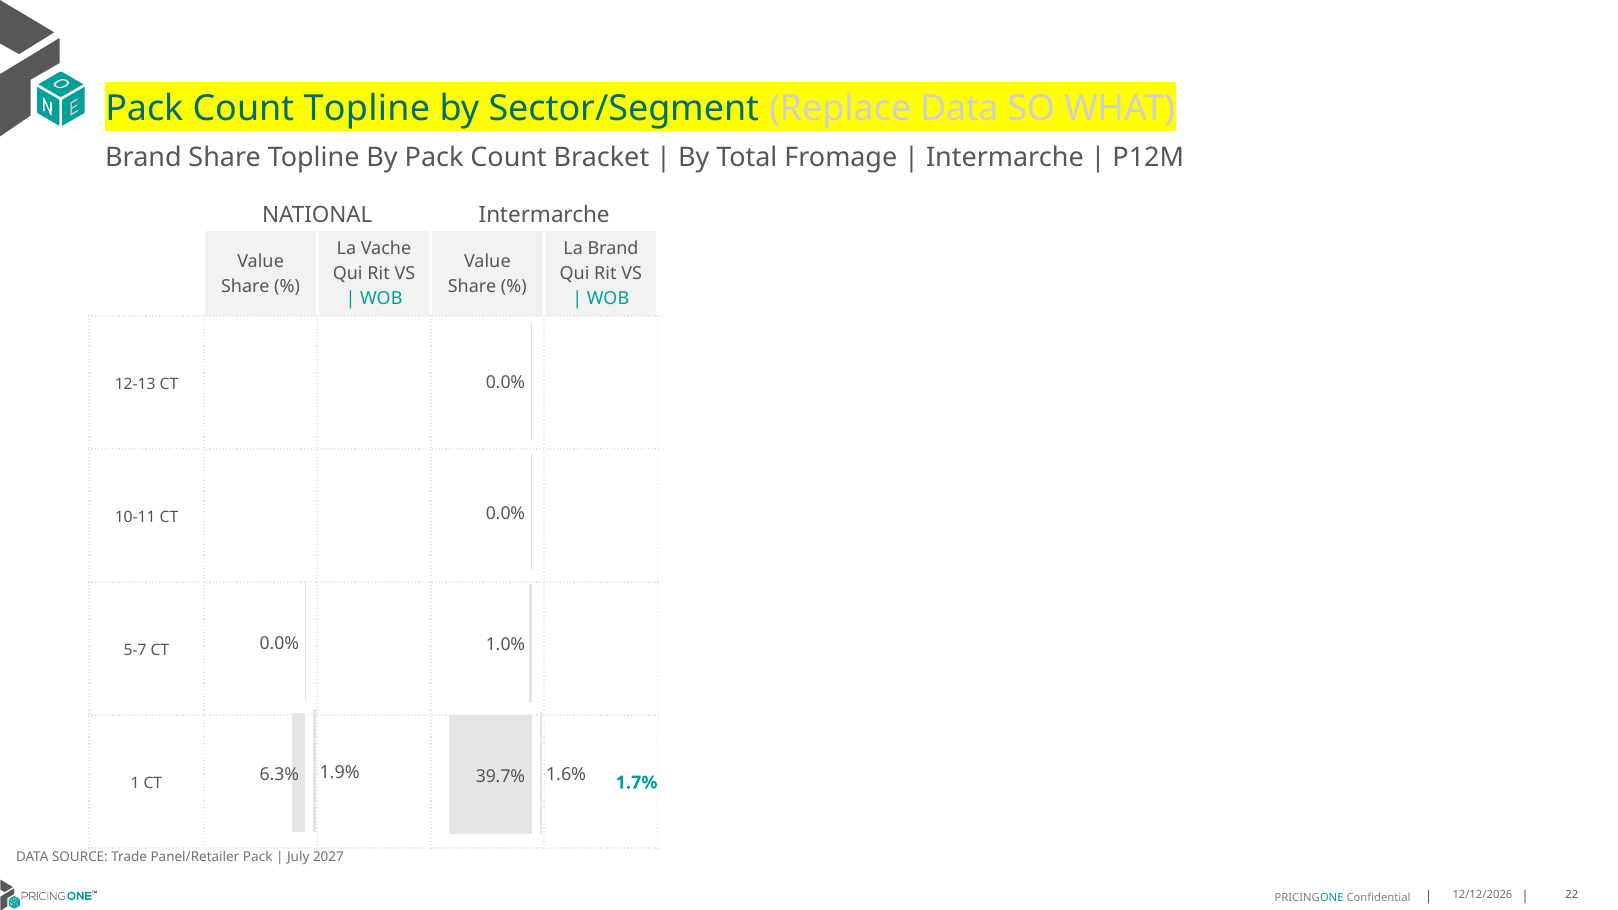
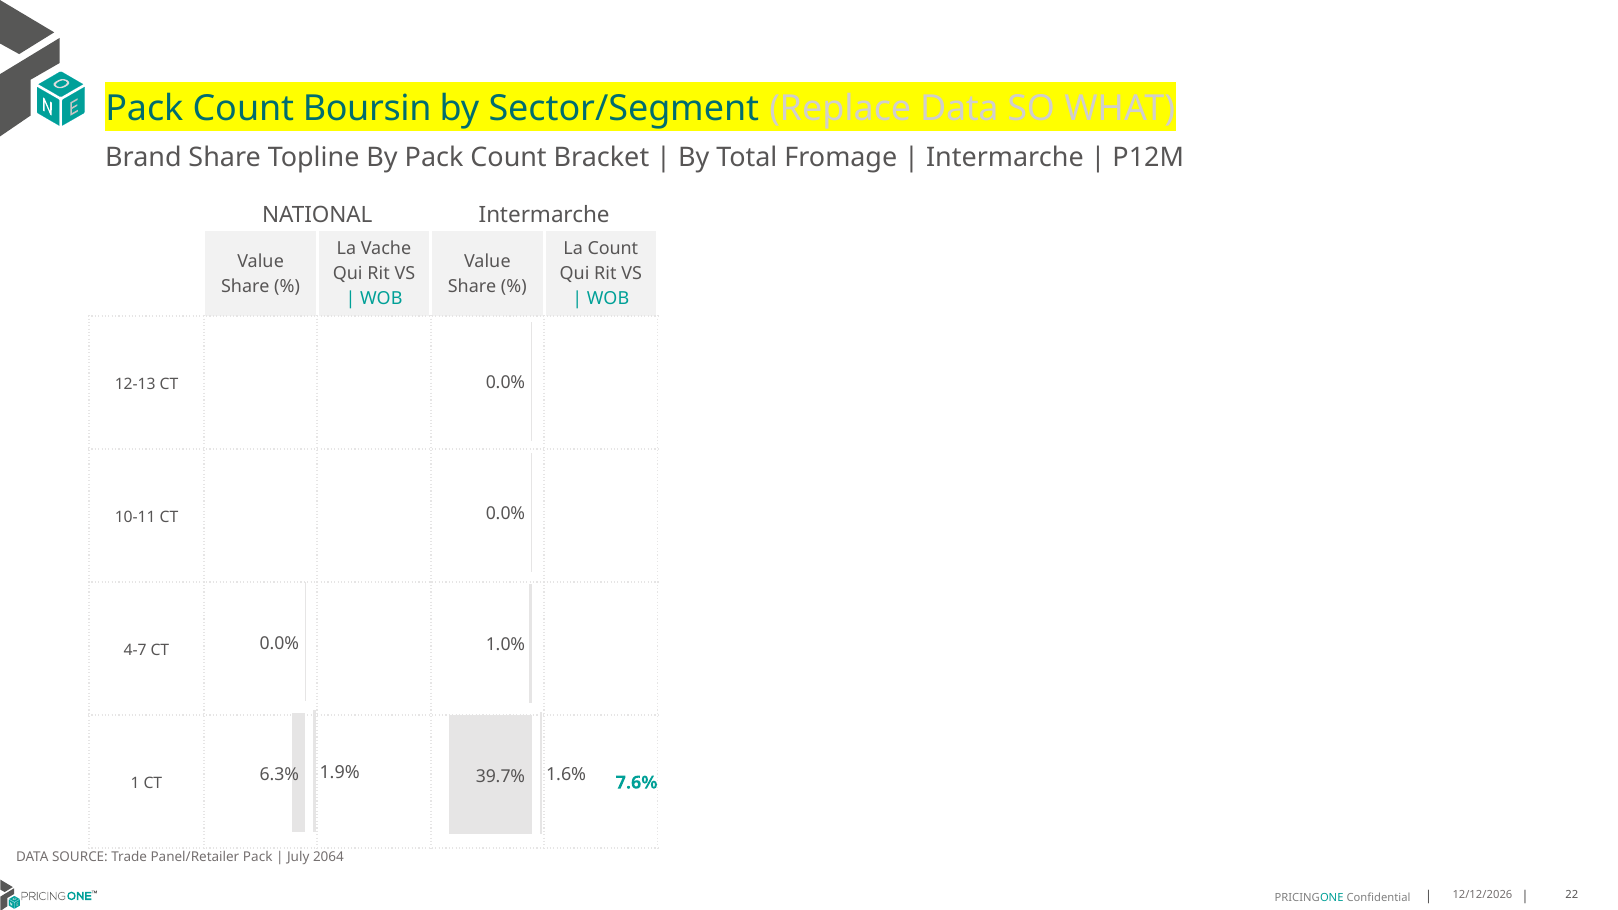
Count Topline: Topline -> Boursin
La Brand: Brand -> Count
5-7: 5-7 -> 4-7
1.7%: 1.7% -> 7.6%
2027: 2027 -> 2064
